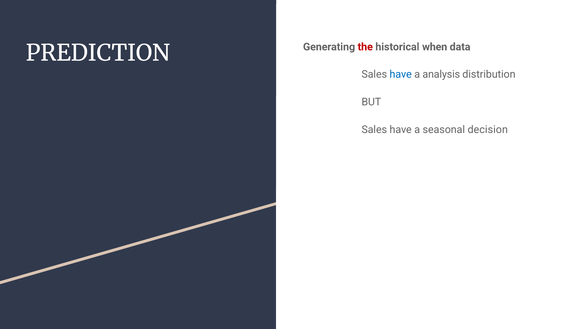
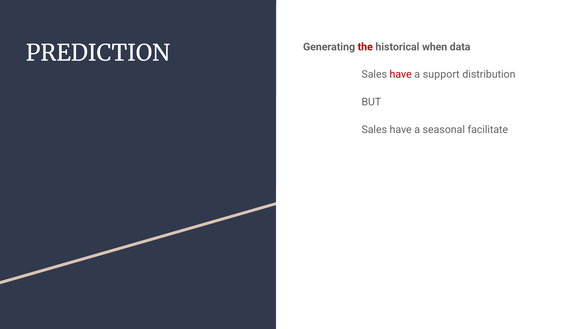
have at (401, 74) colour: blue -> red
analysis: analysis -> support
decision: decision -> facilitate
